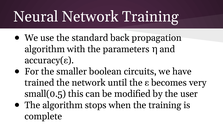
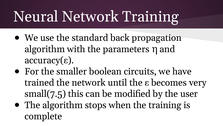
small(0.5: small(0.5 -> small(7.5
